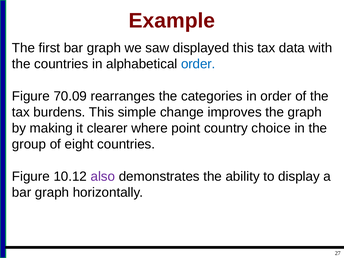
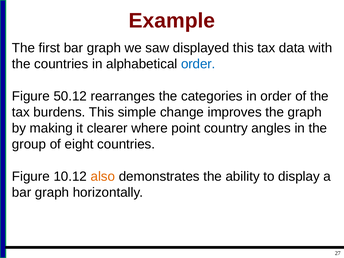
70.09: 70.09 -> 50.12
choice: choice -> angles
also colour: purple -> orange
